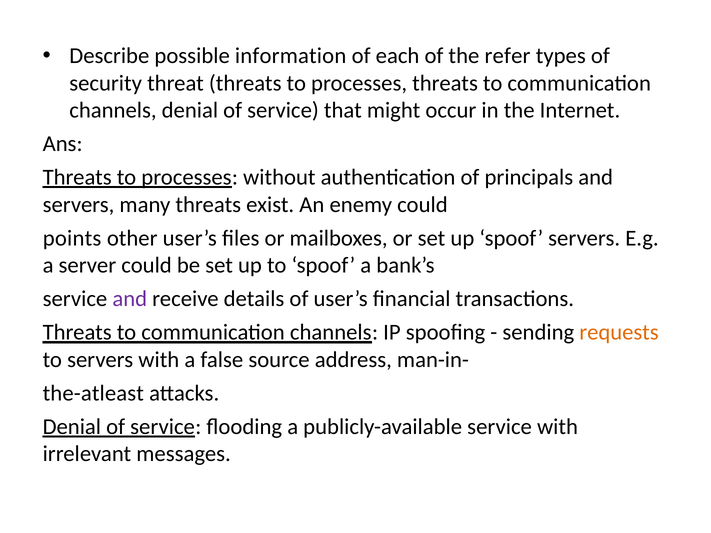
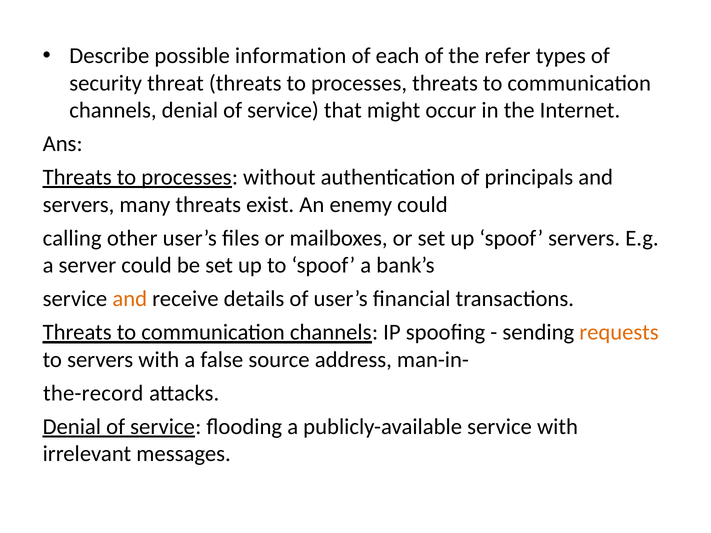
points: points -> calling
and at (130, 299) colour: purple -> orange
the-atleast: the-atleast -> the-record
